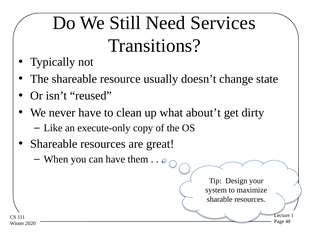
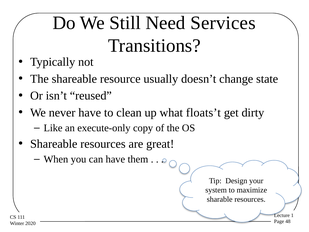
about’t: about’t -> floats’t
